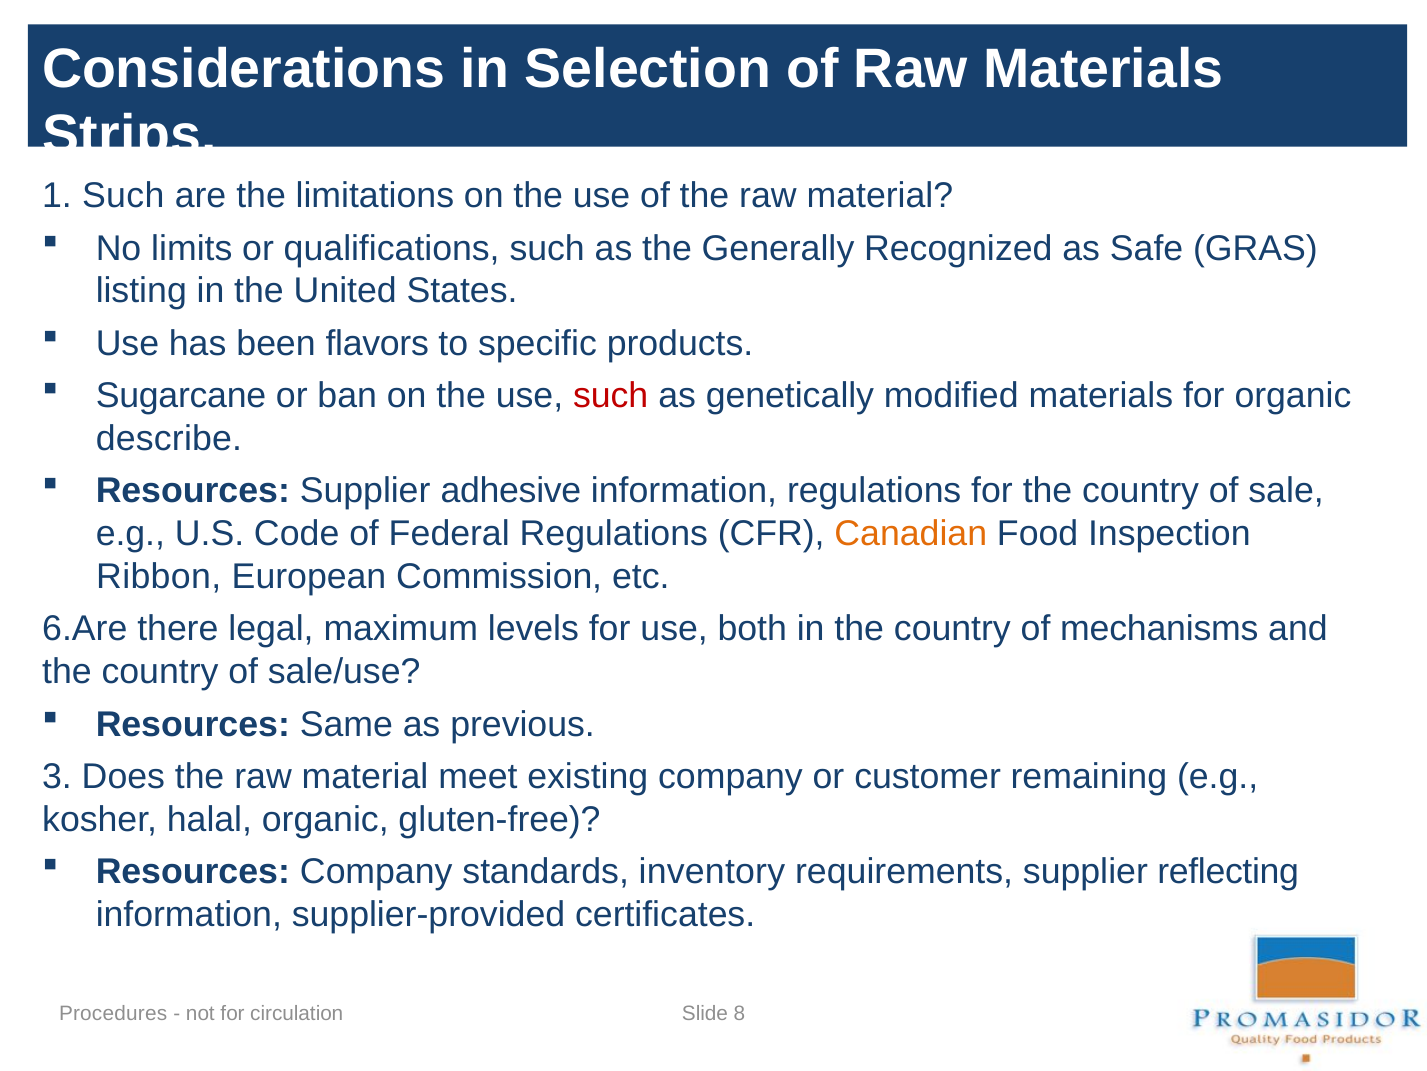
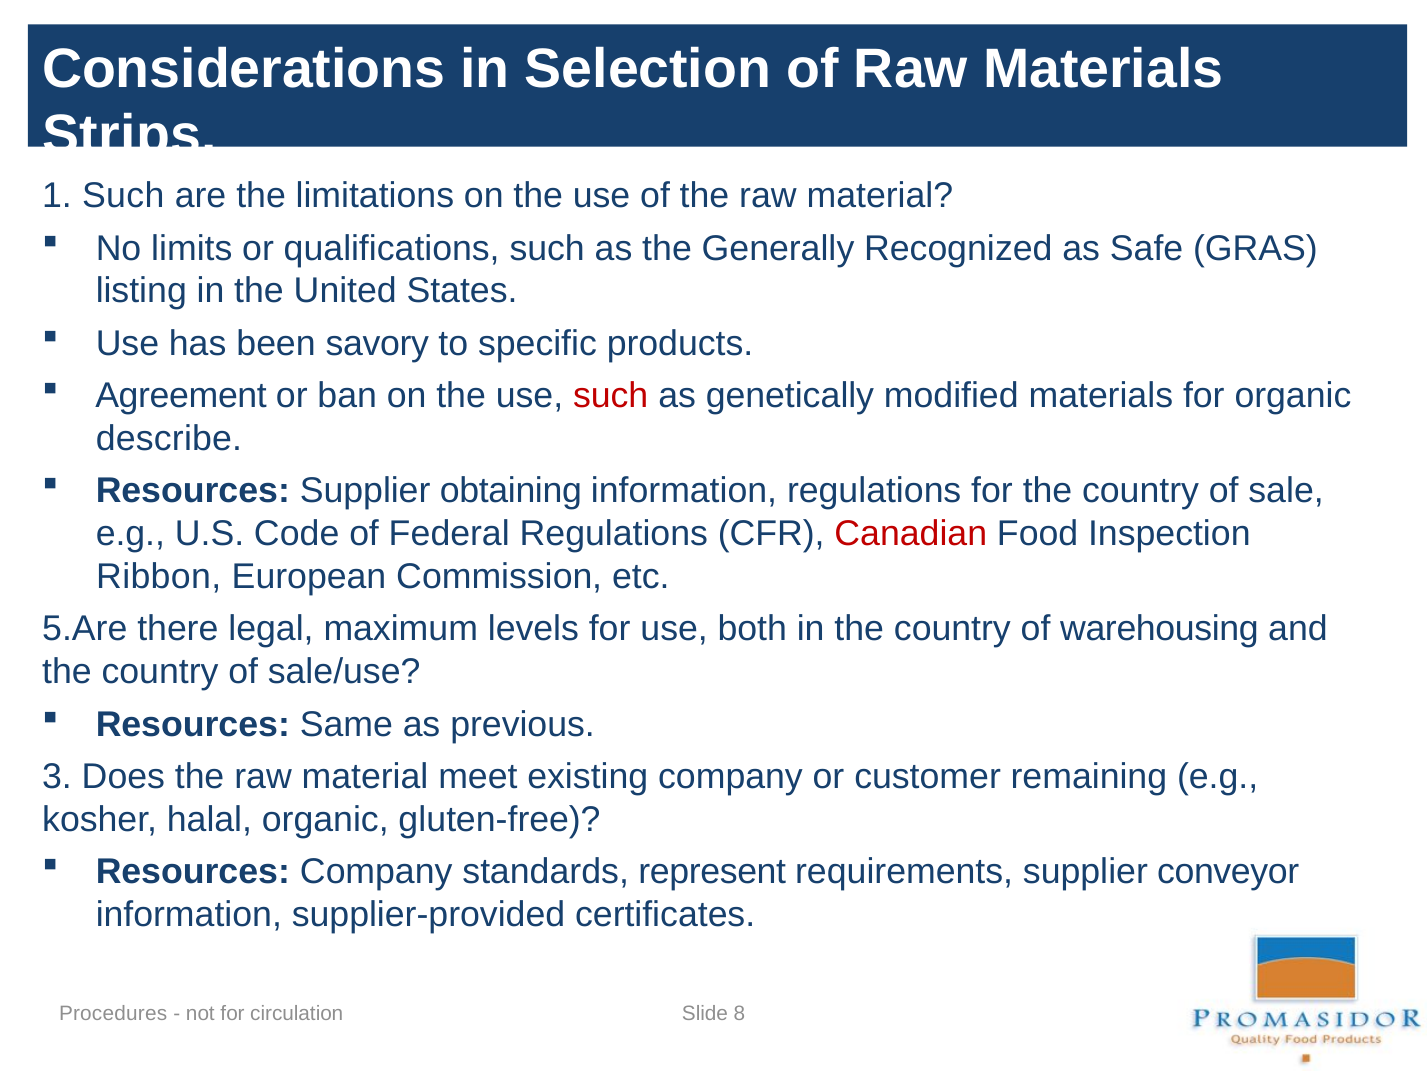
flavors: flavors -> savory
Sugarcane: Sugarcane -> Agreement
adhesive: adhesive -> obtaining
Canadian colour: orange -> red
6.Are: 6.Are -> 5.Are
mechanisms: mechanisms -> warehousing
inventory: inventory -> represent
reflecting: reflecting -> conveyor
